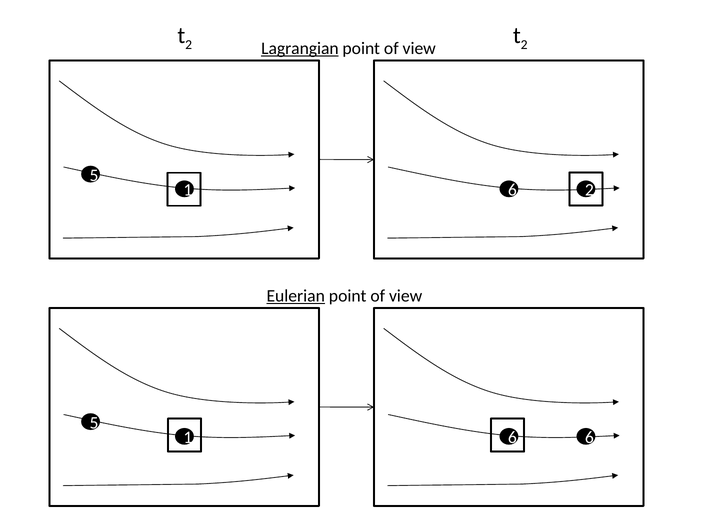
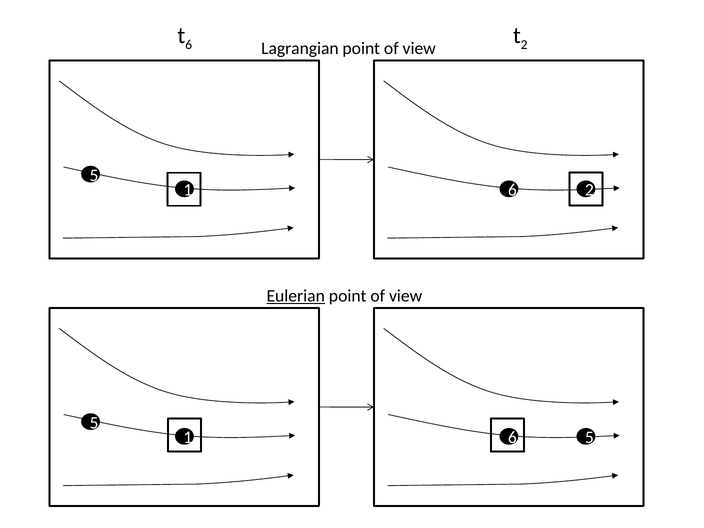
2 at (189, 45): 2 -> 6
Lagrangian underline: present -> none
1 6: 6 -> 5
